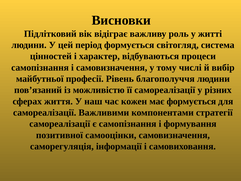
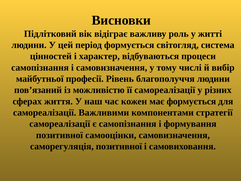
саморегуляція інформації: інформації -> позитивної
